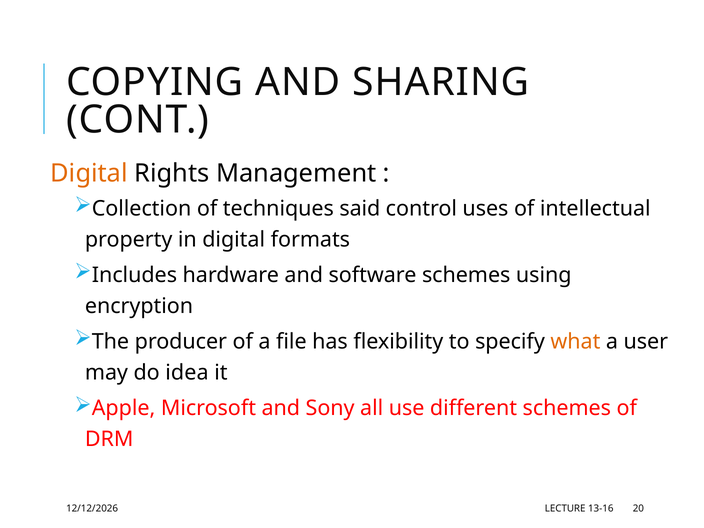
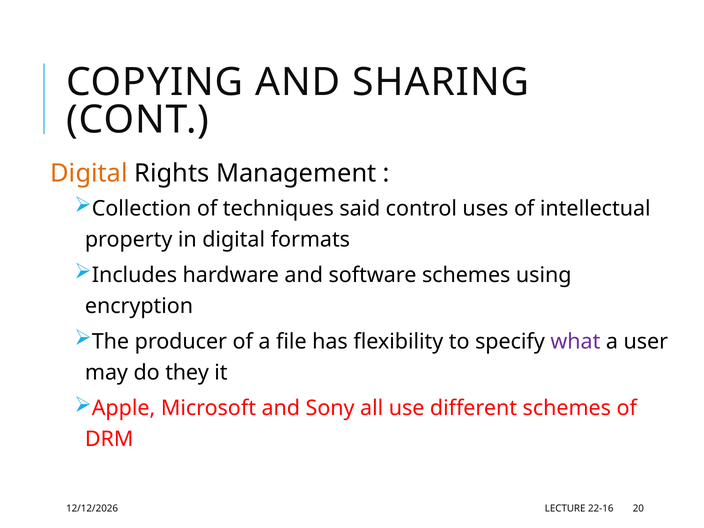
what colour: orange -> purple
idea: idea -> they
13-16: 13-16 -> 22-16
